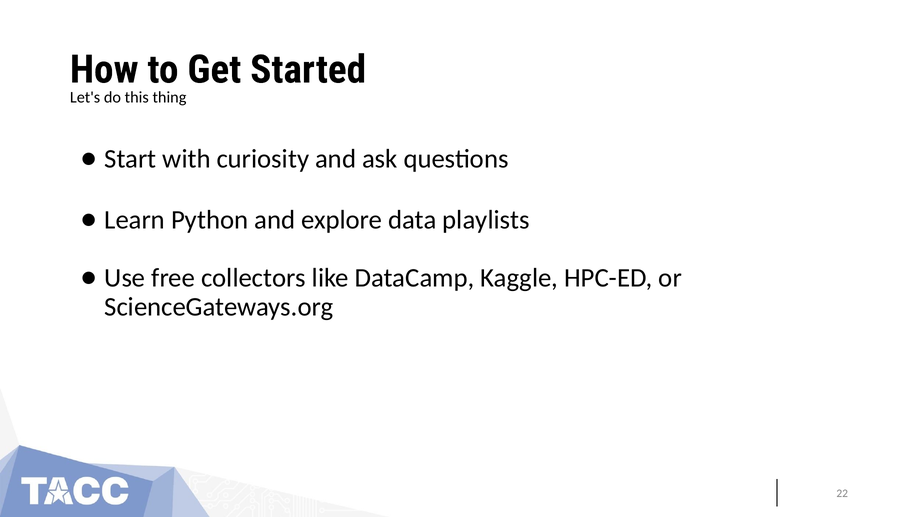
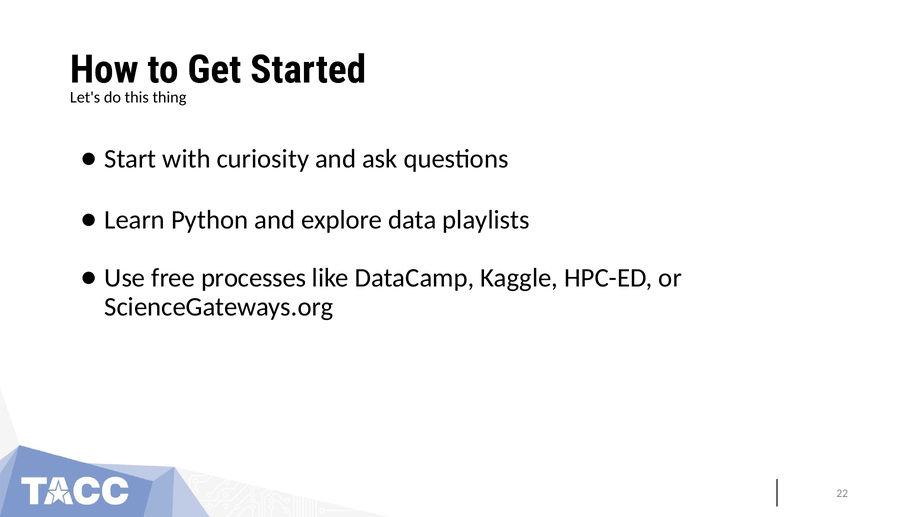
collectors: collectors -> processes
